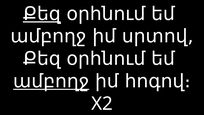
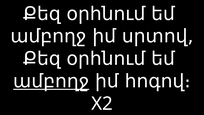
Քեզ at (42, 14) underline: present -> none
